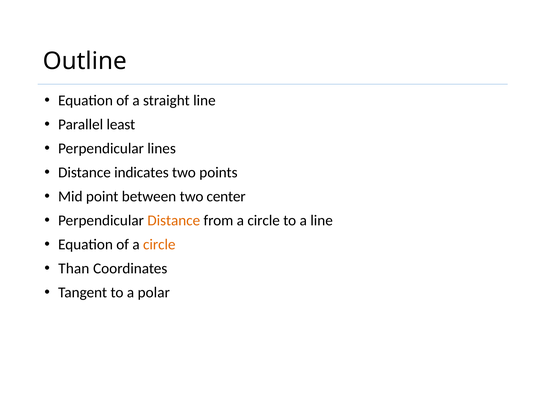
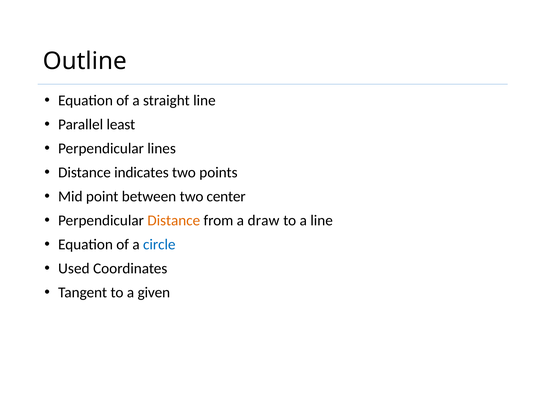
from a circle: circle -> draw
circle at (159, 244) colour: orange -> blue
Than: Than -> Used
polar: polar -> given
